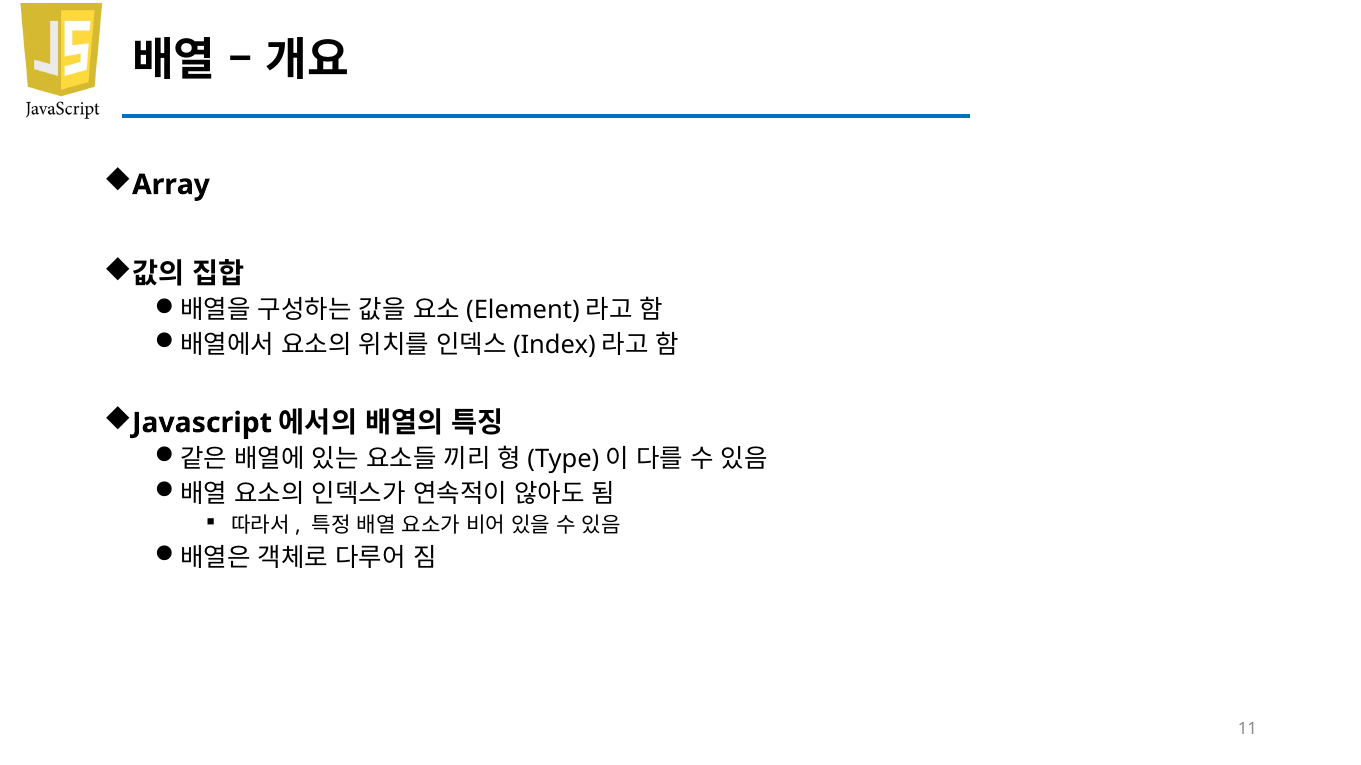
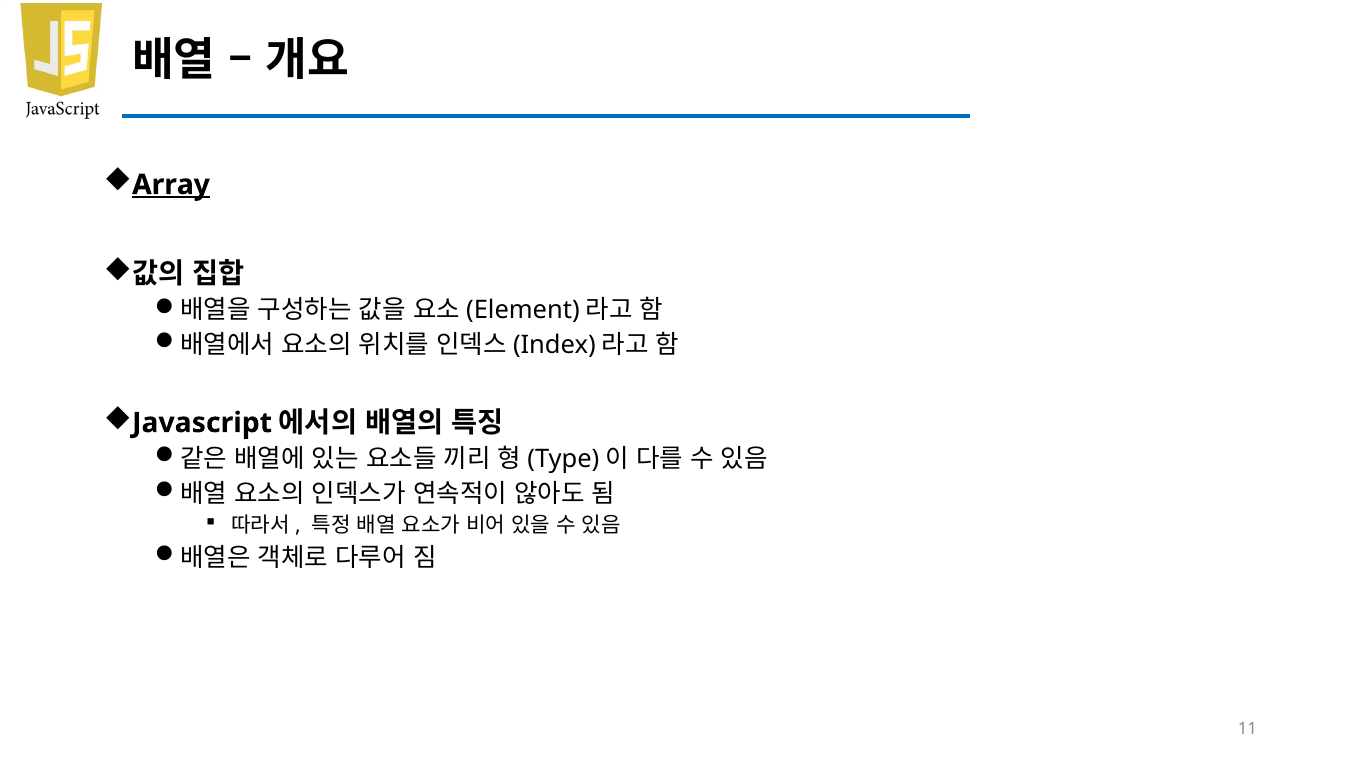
Array underline: none -> present
